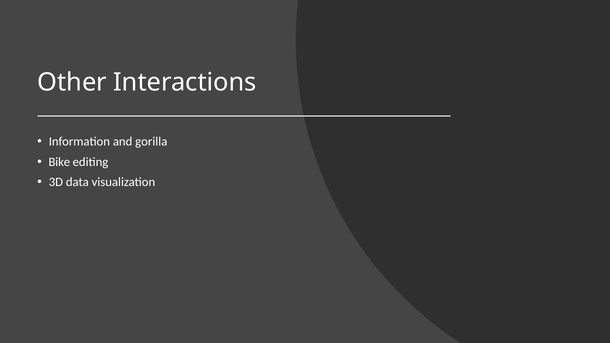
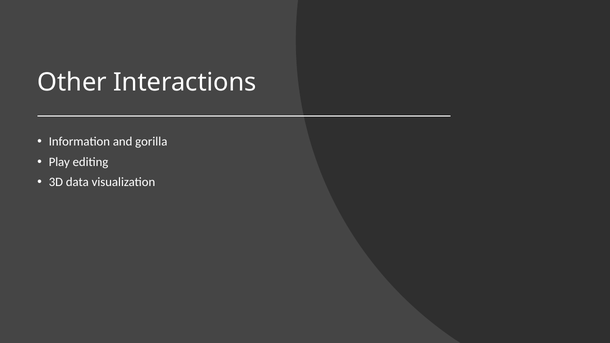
Bike: Bike -> Play
